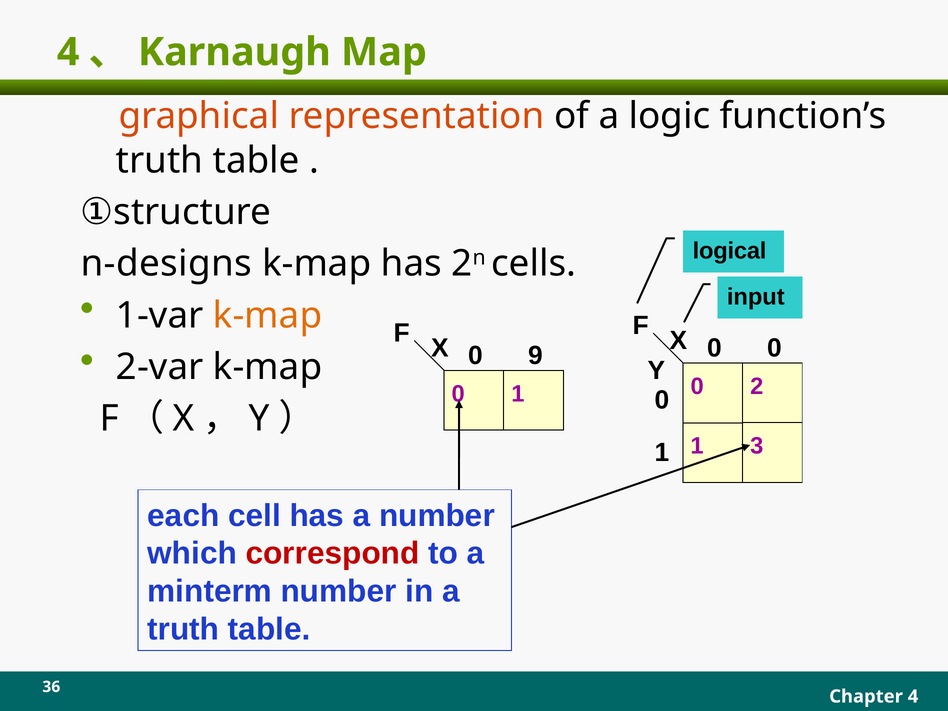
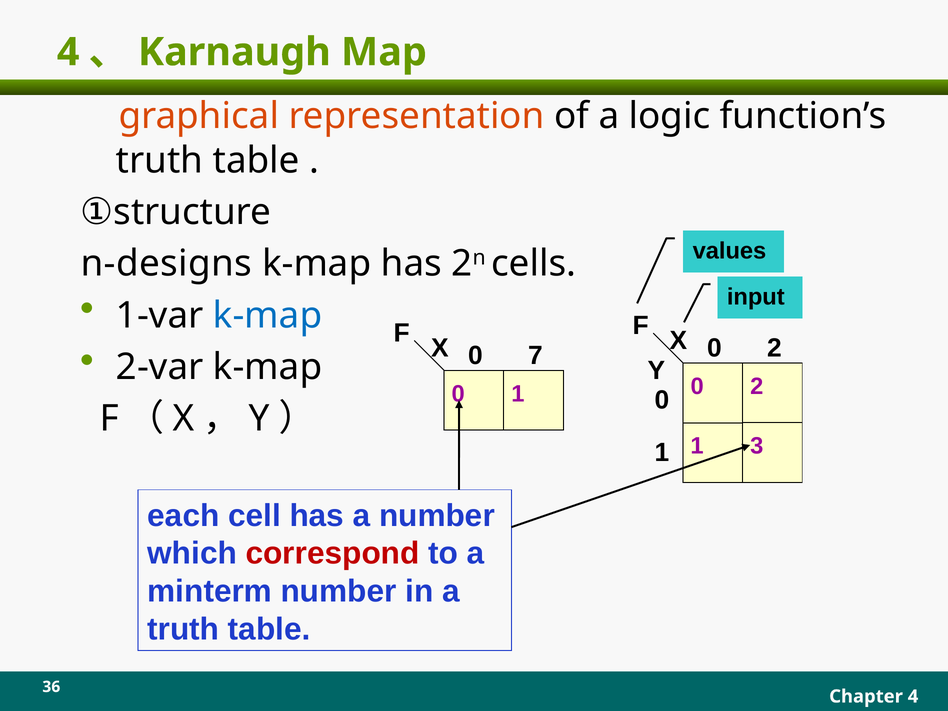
logical: logical -> values
k-map at (268, 315) colour: orange -> blue
X 0 0: 0 -> 2
9: 9 -> 7
